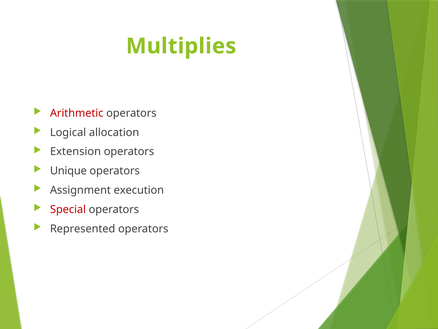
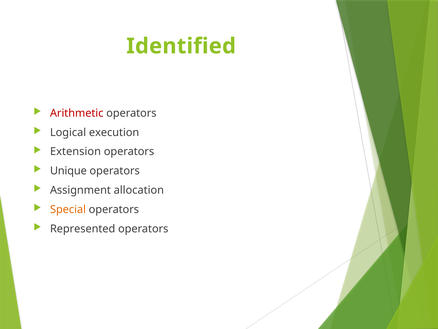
Multiplies: Multiplies -> Identified
allocation: allocation -> execution
execution: execution -> allocation
Special colour: red -> orange
